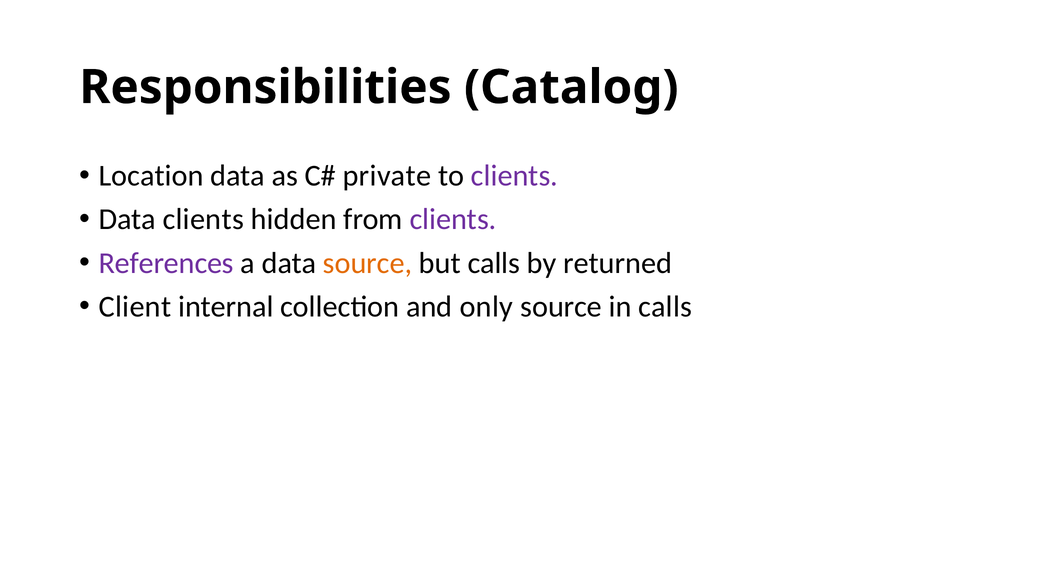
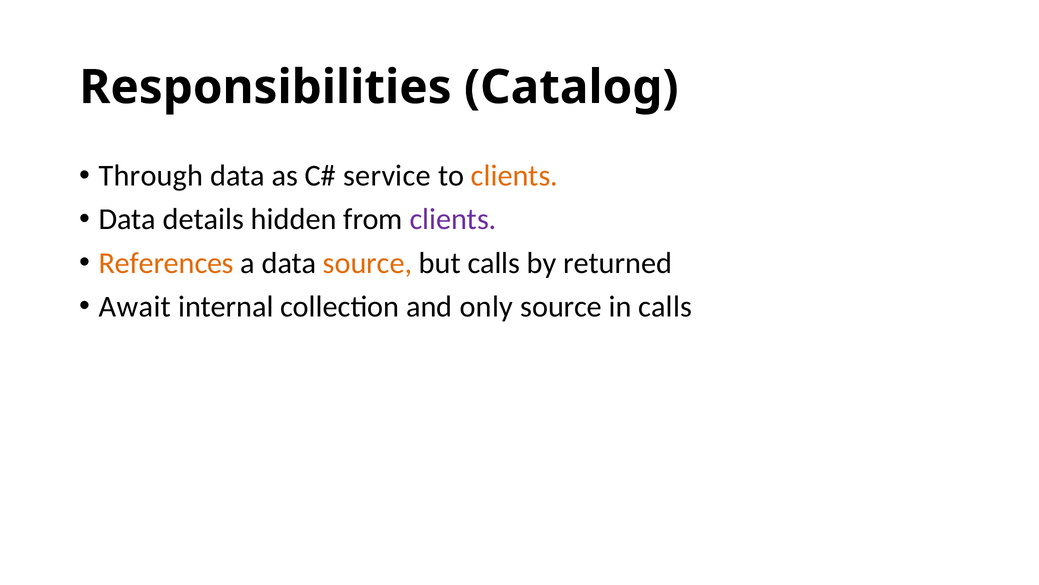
Location: Location -> Through
private: private -> service
clients at (514, 176) colour: purple -> orange
Data clients: clients -> details
References colour: purple -> orange
Client: Client -> Await
